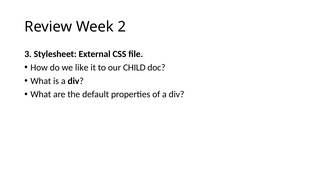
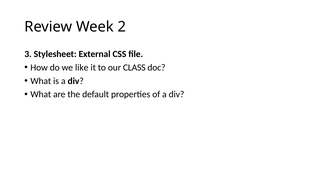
CHILD: CHILD -> CLASS
